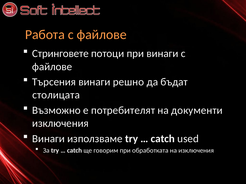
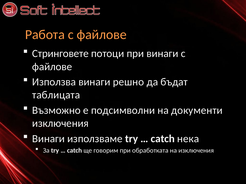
Търсения: Търсения -> Използва
столицата: столицата -> таблицата
потребителят: потребителят -> подсимволни
used: used -> нека
